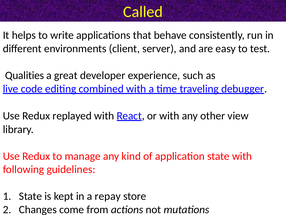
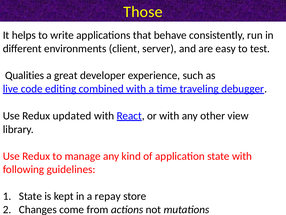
Called: Called -> Those
replayed: replayed -> updated
